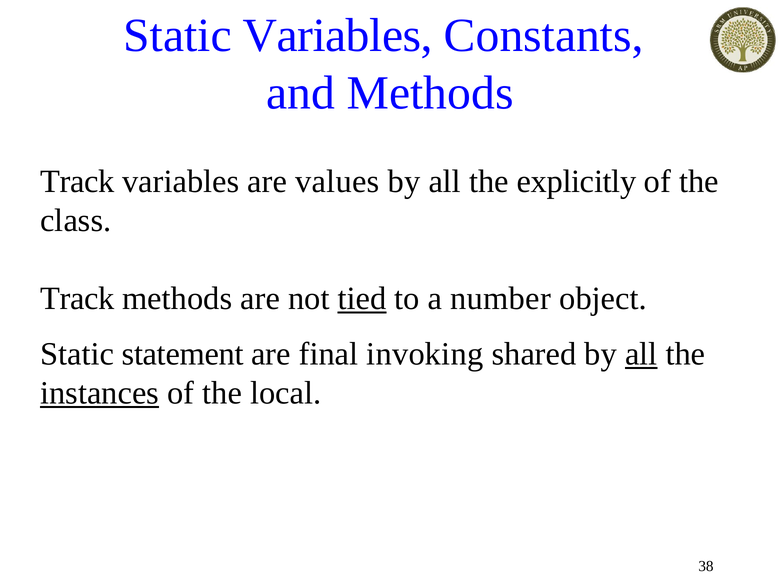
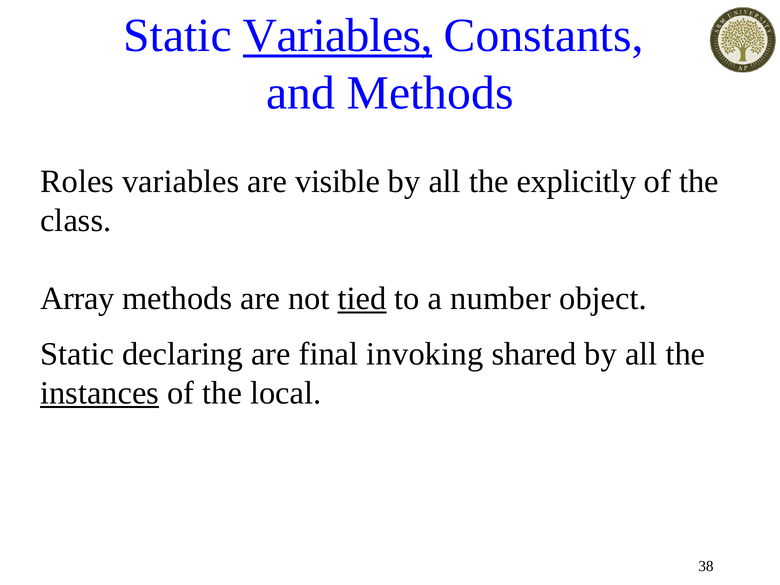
Variables at (338, 36) underline: none -> present
Track at (77, 182): Track -> Roles
values: values -> visible
Track at (77, 299): Track -> Array
statement: statement -> declaring
all at (641, 354) underline: present -> none
